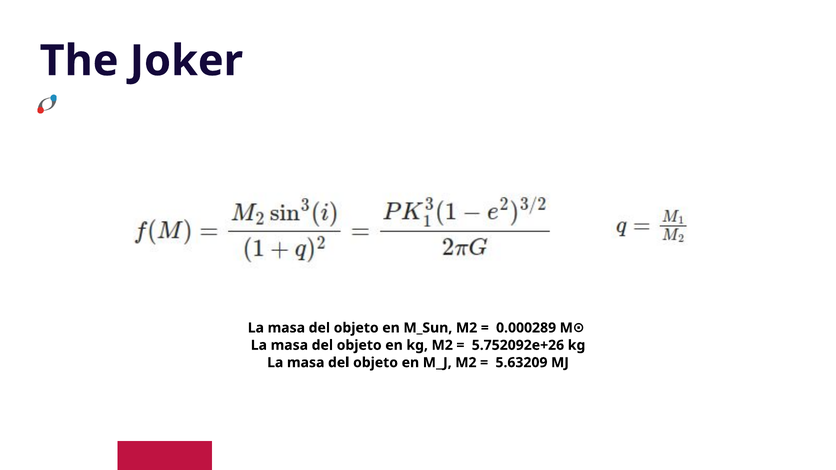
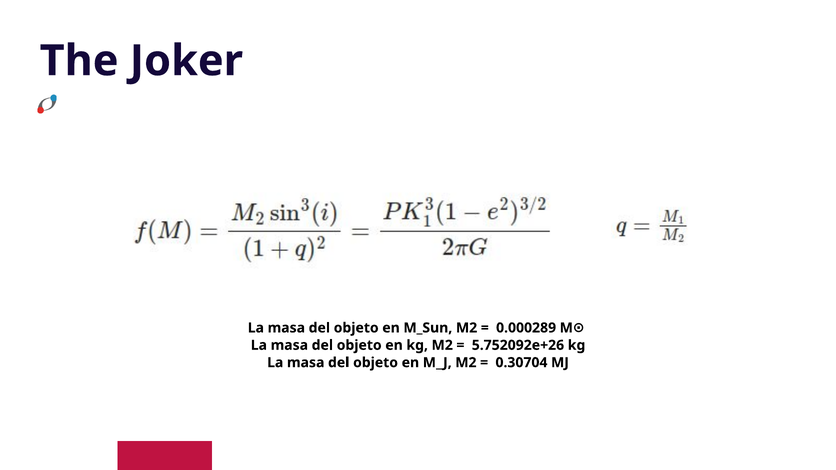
5.63209: 5.63209 -> 0.30704
